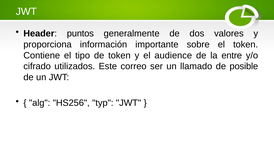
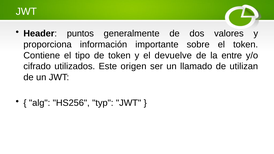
audience: audience -> devuelve
correo: correo -> origen
posible: posible -> utilizan
